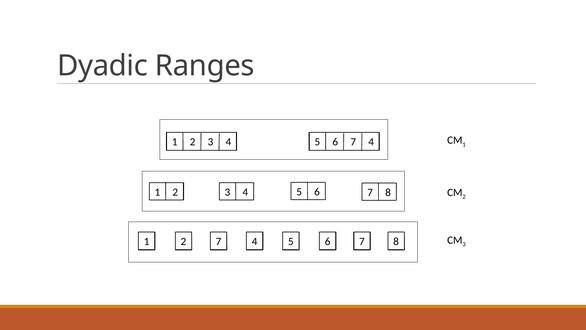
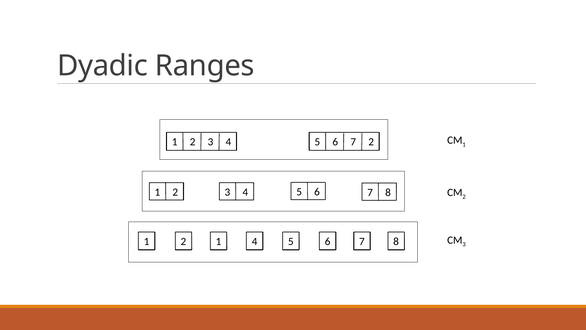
7 4: 4 -> 2
7 at (218, 241): 7 -> 1
